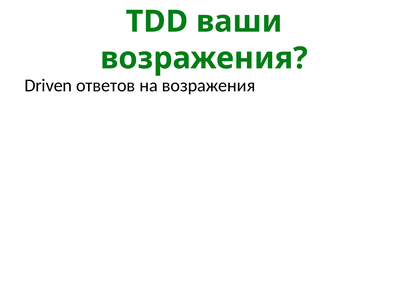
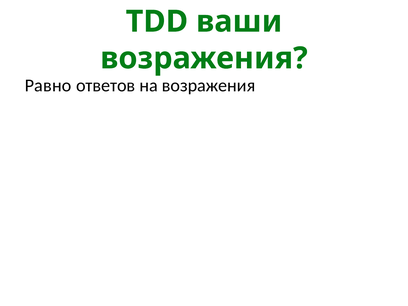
Driven: Driven -> Равно
